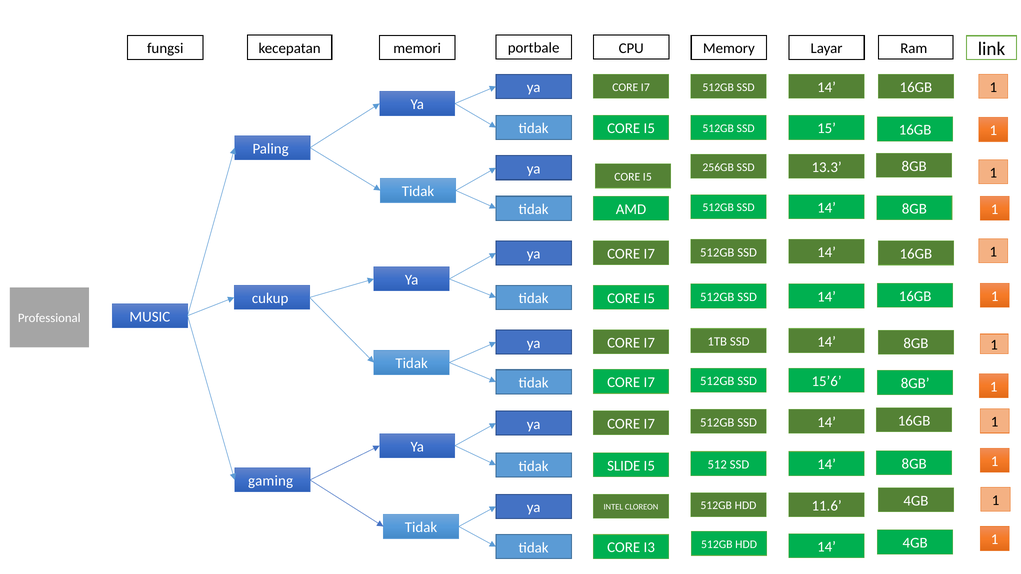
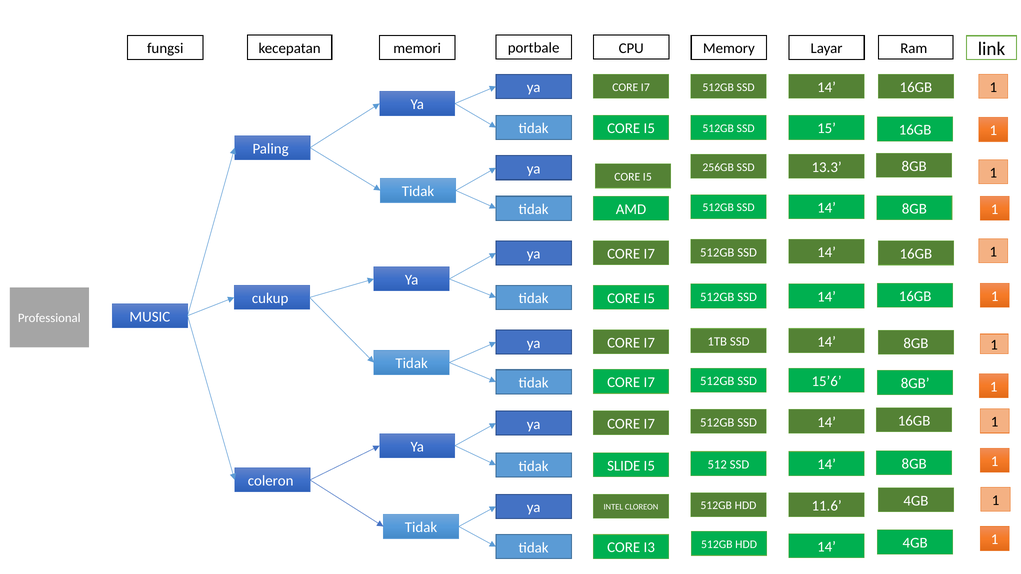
gaming: gaming -> coleron
